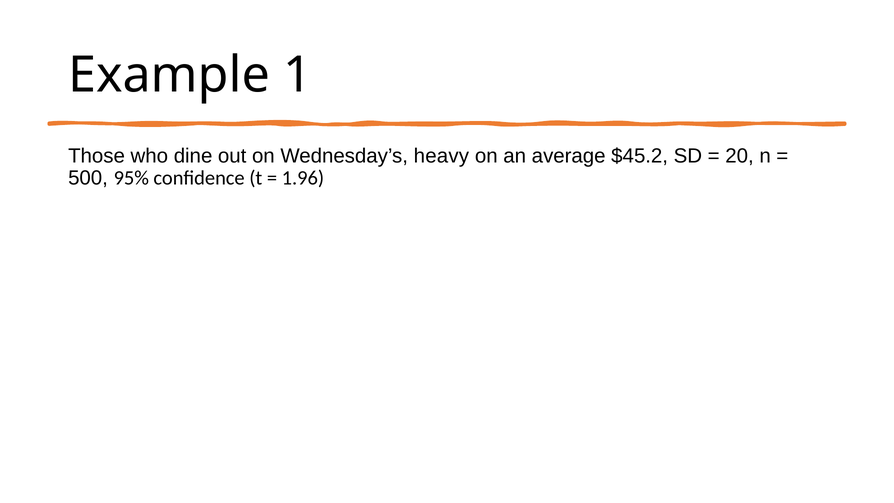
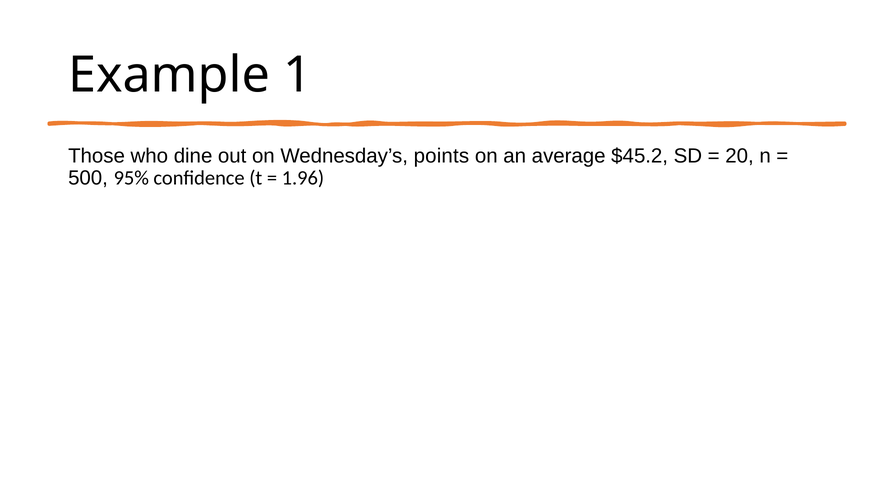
heavy: heavy -> points
